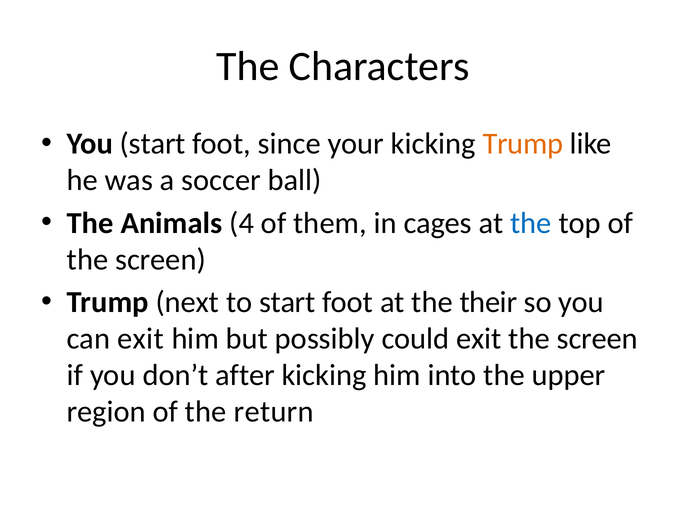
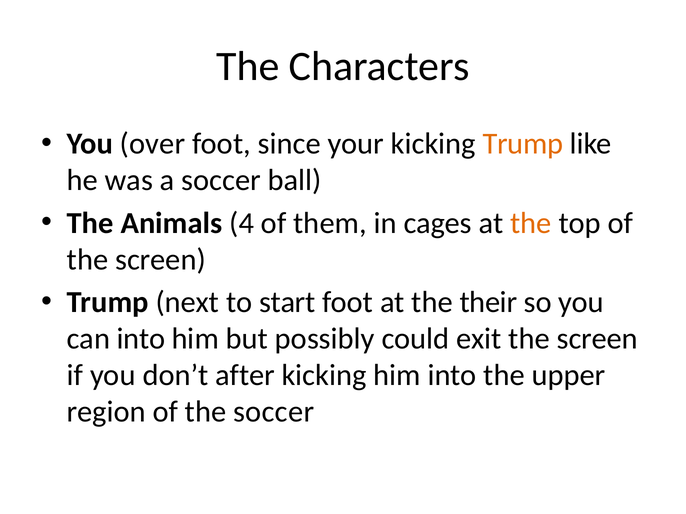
You start: start -> over
the at (531, 223) colour: blue -> orange
can exit: exit -> into
the return: return -> soccer
